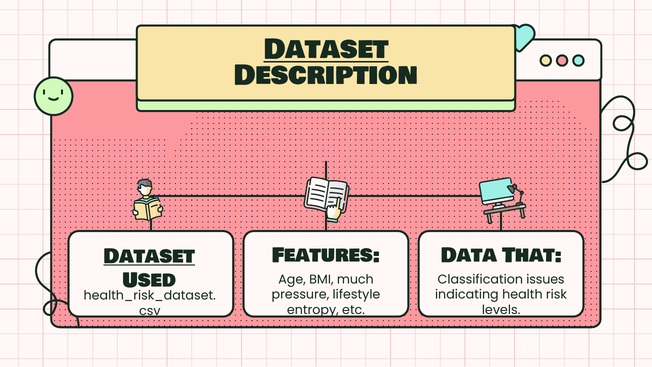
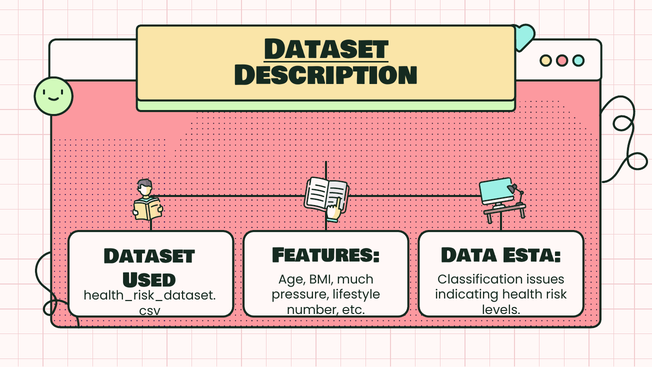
That: That -> Esta
Dataset at (149, 256) underline: present -> none
entropy: entropy -> number
